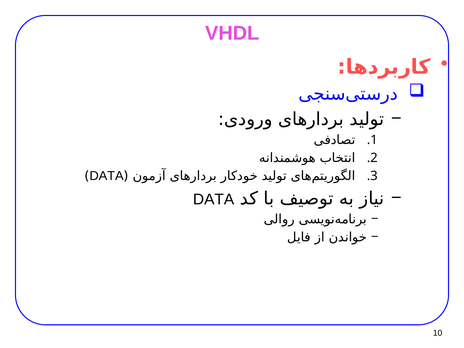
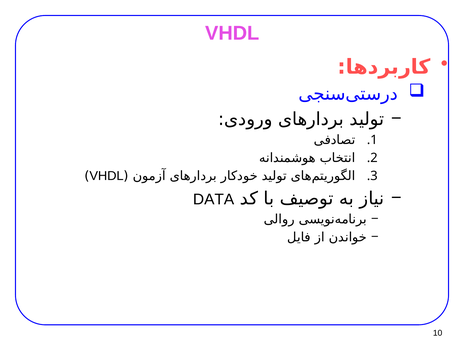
DATA at (107, 176): DATA -> VHDL
